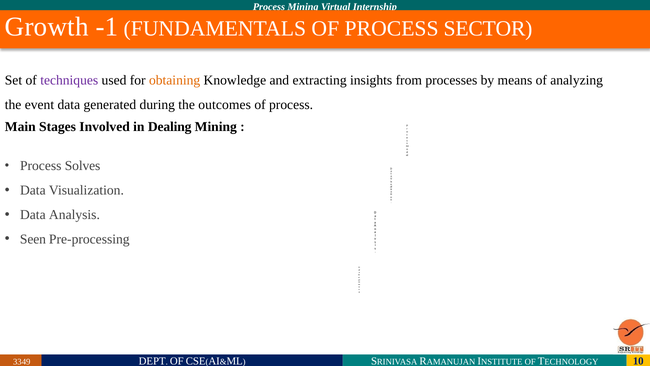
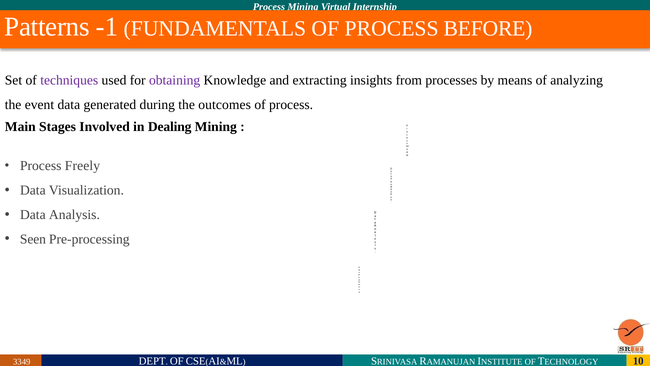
Growth: Growth -> Patterns
SECTOR: SECTOR -> BEFORE
obtaining colour: orange -> purple
Solves: Solves -> Freely
